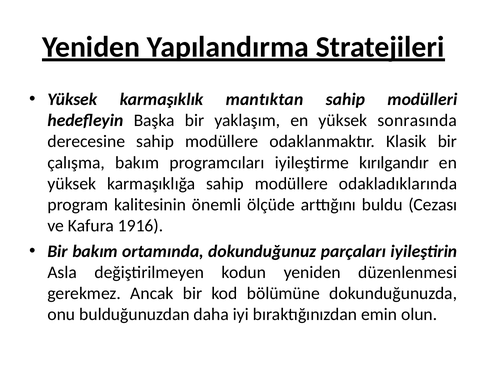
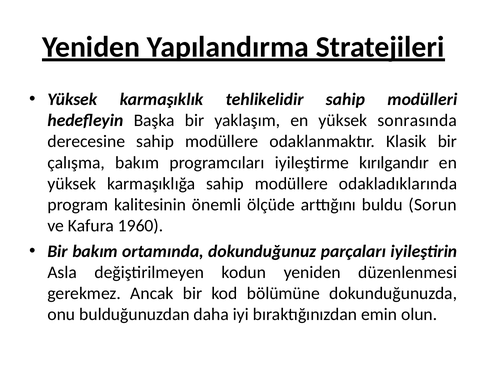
mantıktan: mantıktan -> tehlikelidir
Cezası: Cezası -> Sorun
1916: 1916 -> 1960
